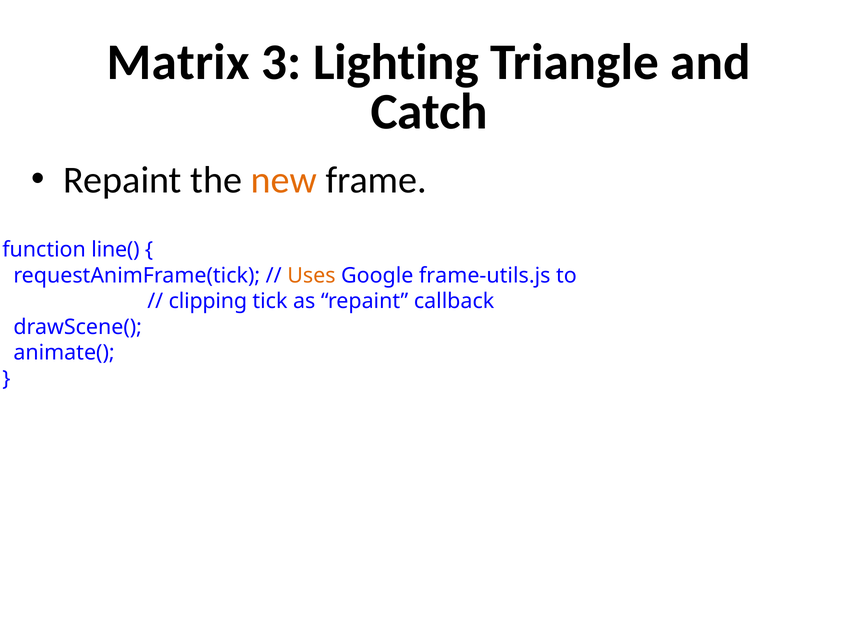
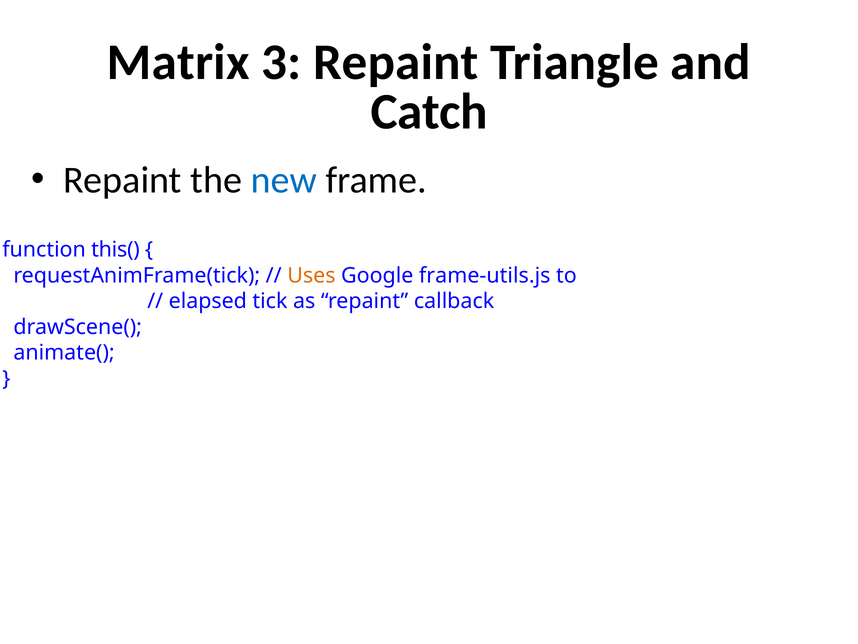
3 Lighting: Lighting -> Repaint
new colour: orange -> blue
line(: line( -> this(
clipping: clipping -> elapsed
